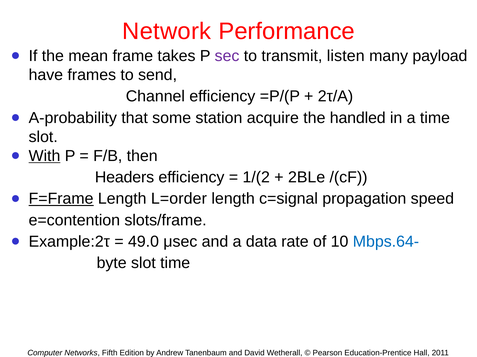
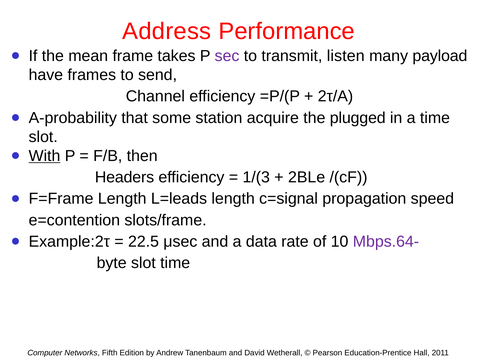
Network: Network -> Address
handled: handled -> plugged
1/(2: 1/(2 -> 1/(3
F=Frame underline: present -> none
L=order: L=order -> L=leads
49.0: 49.0 -> 22.5
Mbps.64- colour: blue -> purple
